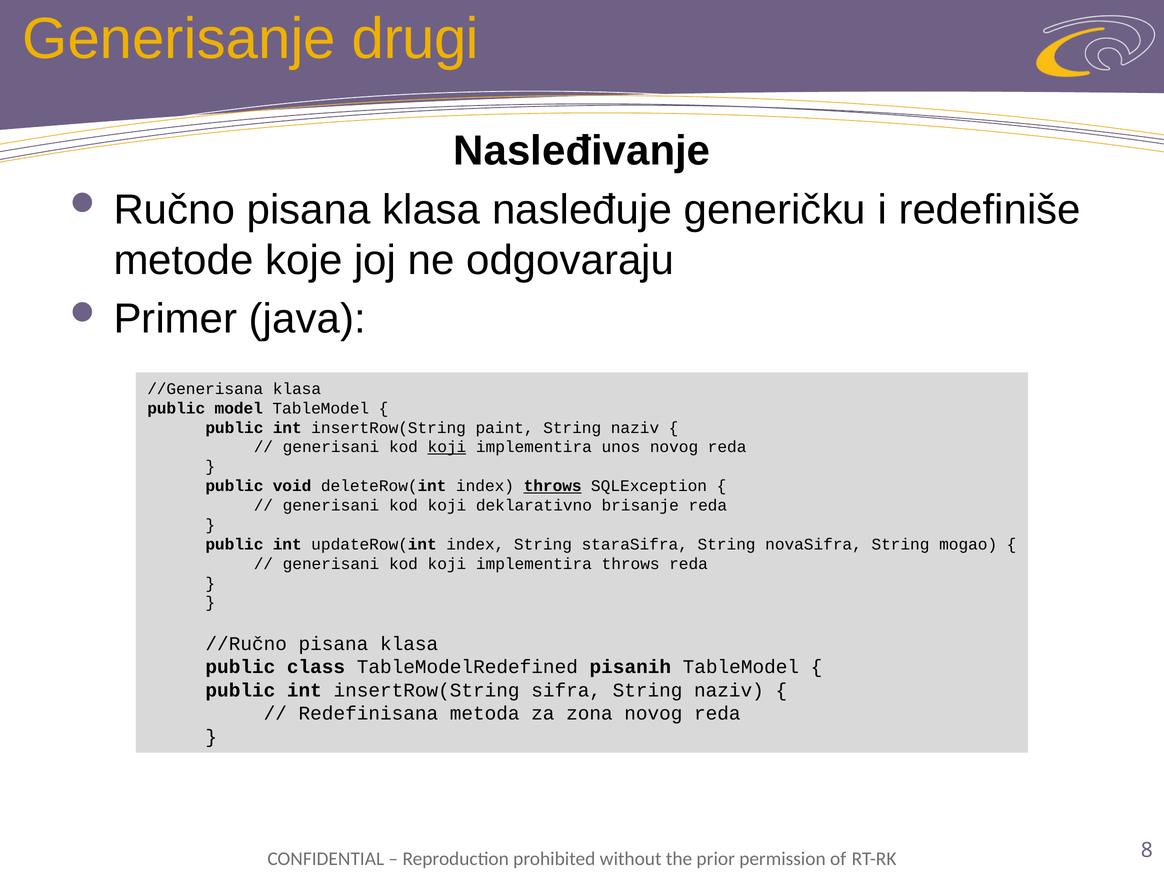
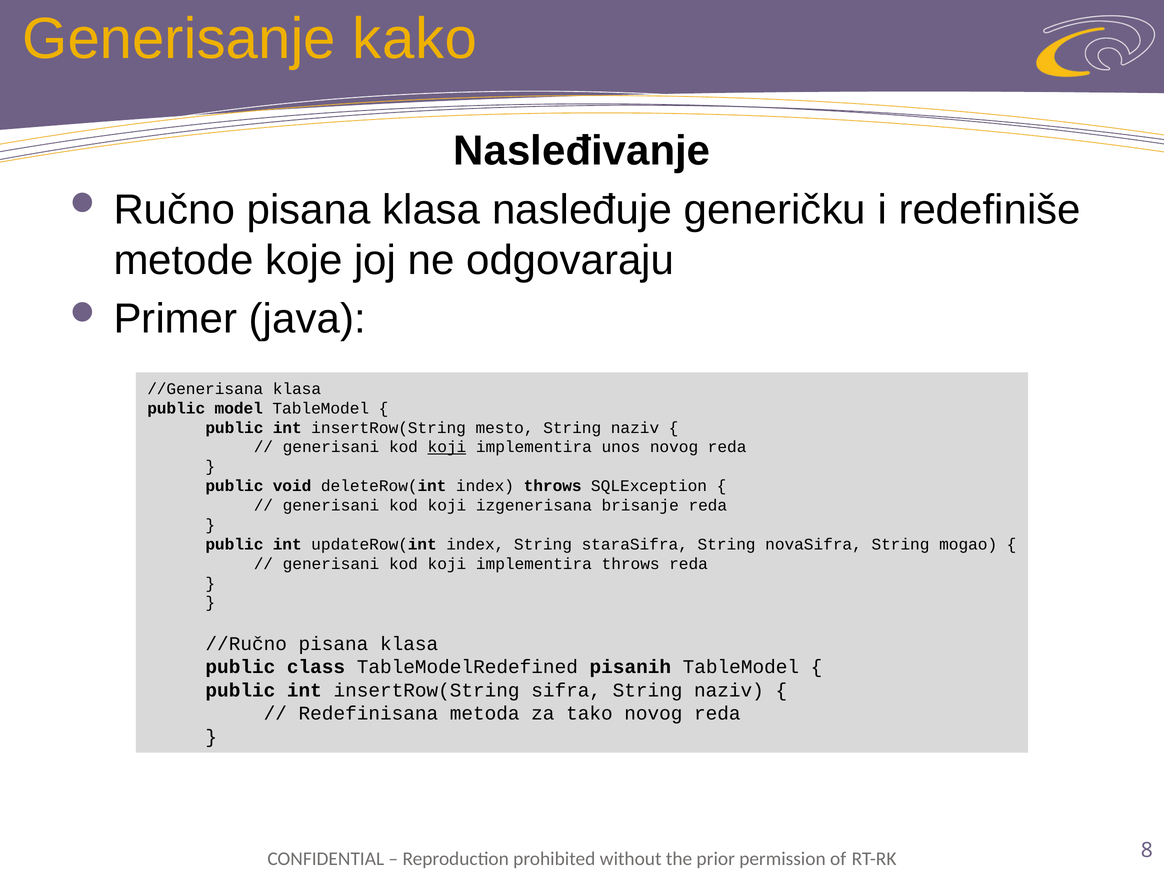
drugi: drugi -> kako
paint: paint -> mesto
throws at (553, 486) underline: present -> none
deklarativno: deklarativno -> izgenerisana
zona: zona -> tako
